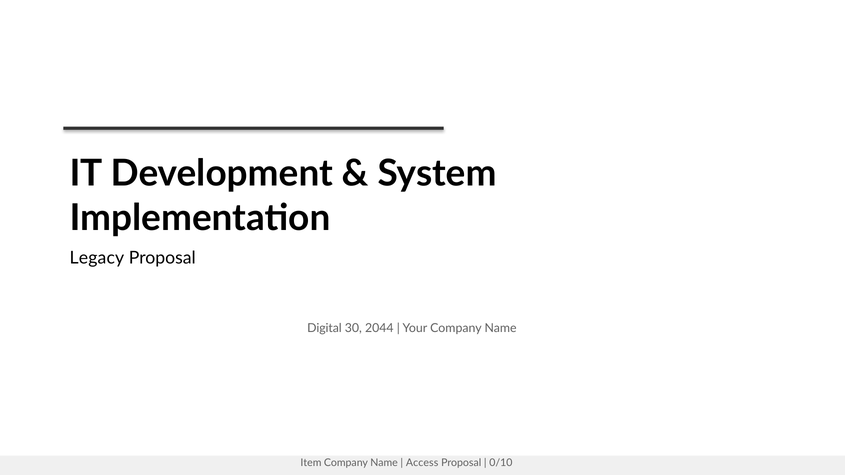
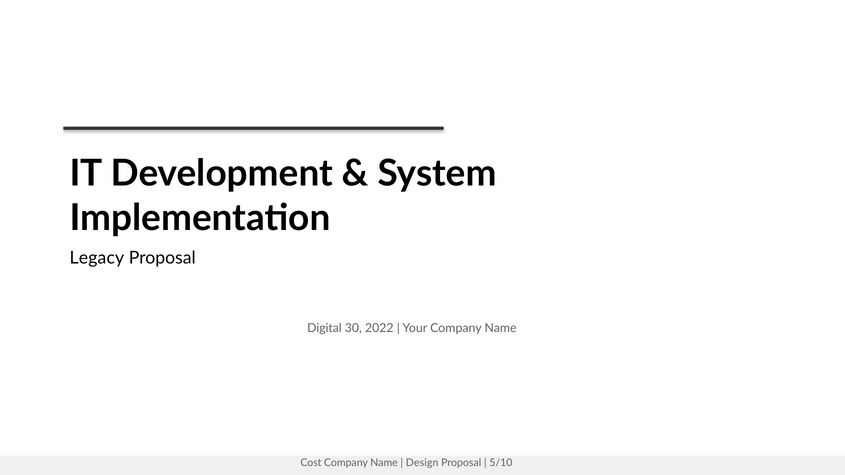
2044: 2044 -> 2022
Item: Item -> Cost
Access: Access -> Design
0/10: 0/10 -> 5/10
